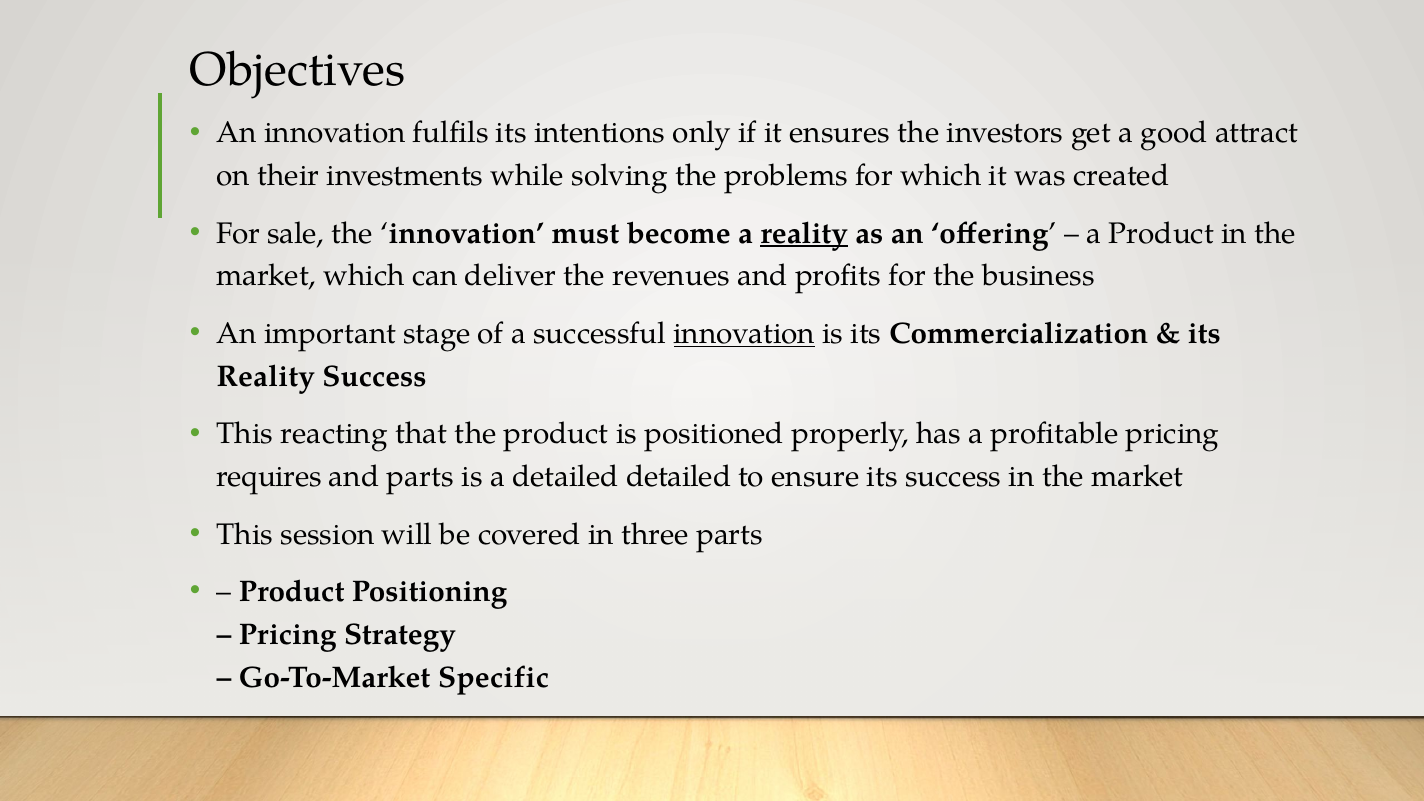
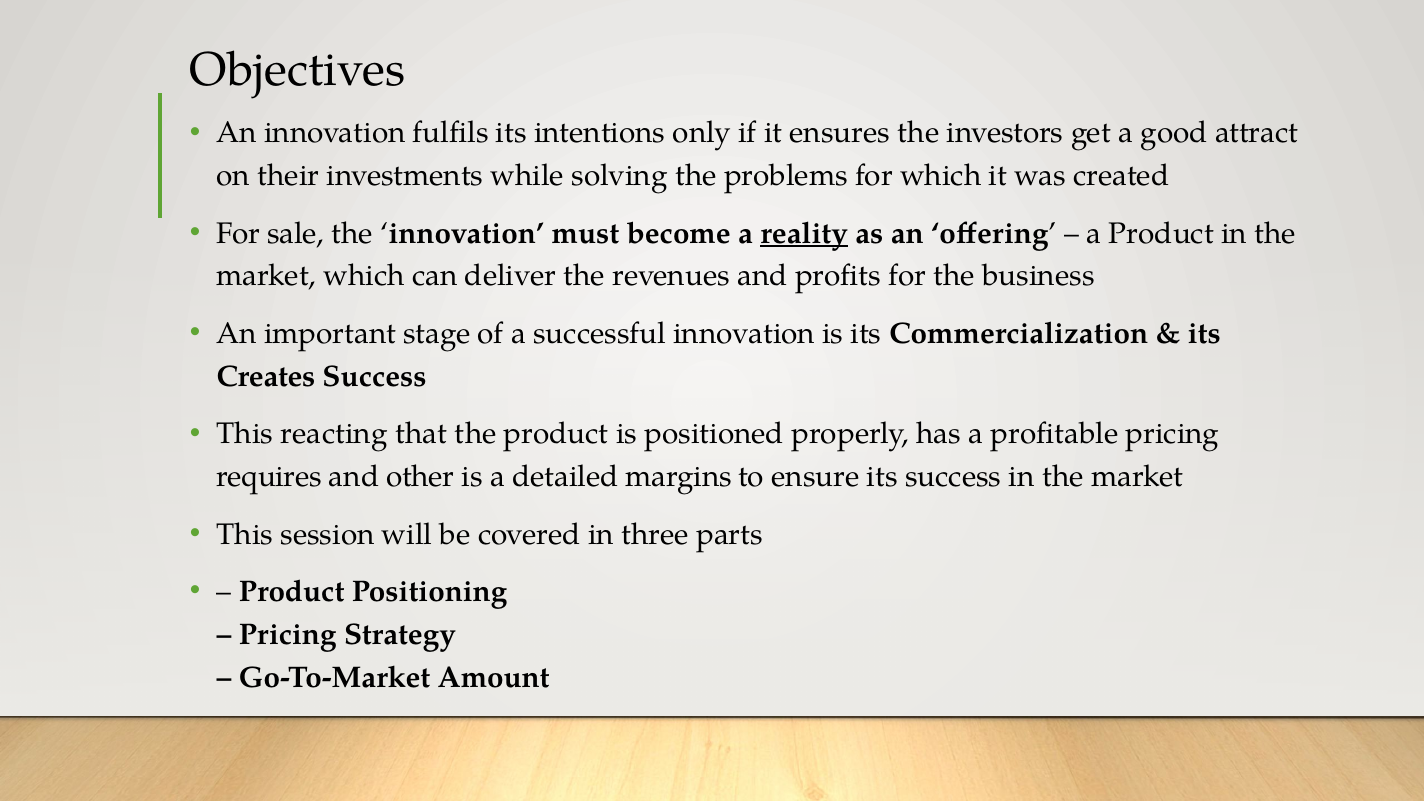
innovation at (744, 334) underline: present -> none
Reality at (266, 376): Reality -> Creates
and parts: parts -> other
detailed detailed: detailed -> margins
Specific: Specific -> Amount
